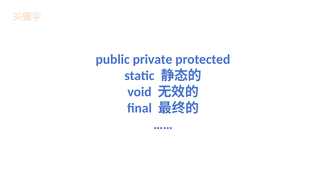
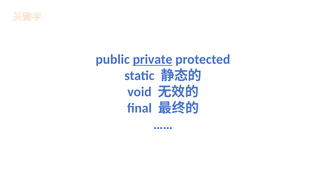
private underline: none -> present
